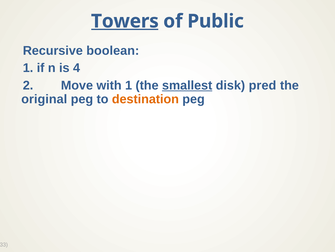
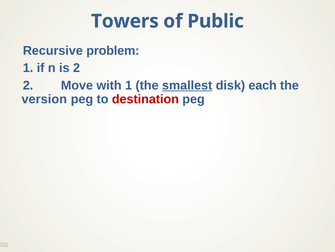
Towers underline: present -> none
boolean: boolean -> problem
is 4: 4 -> 2
pred: pred -> each
original: original -> version
destination colour: orange -> red
